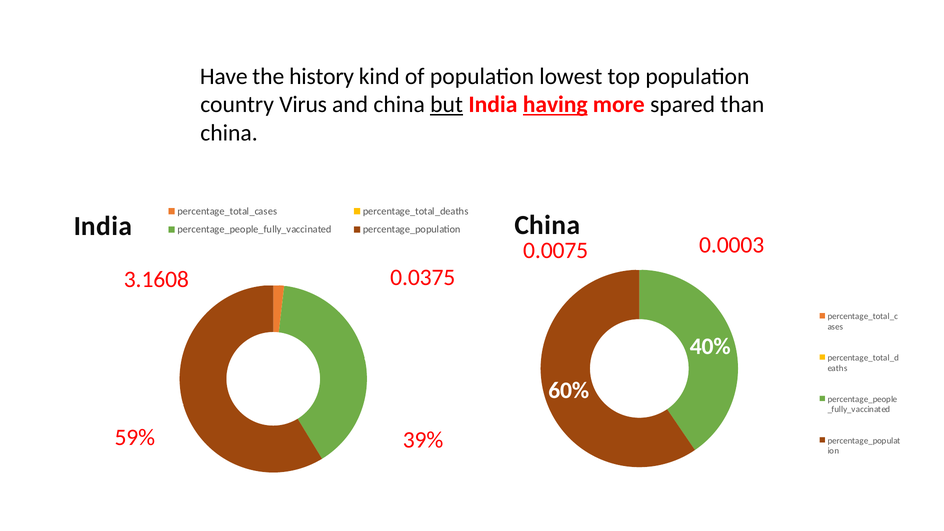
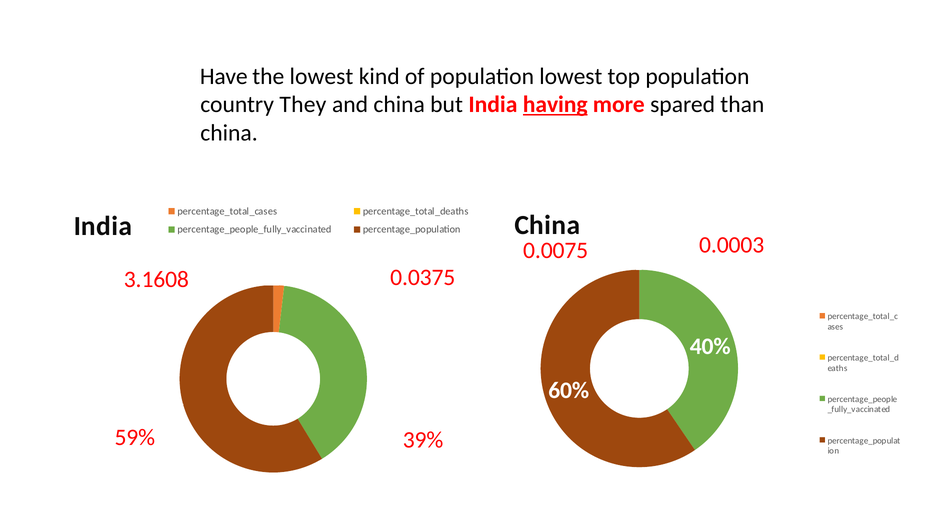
the history: history -> lowest
Virus: Virus -> They
but underline: present -> none
